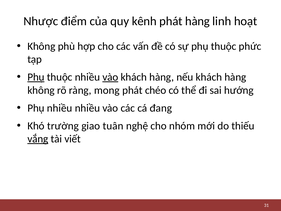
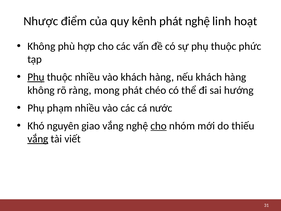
phát hàng: hàng -> nghệ
vào at (110, 77) underline: present -> none
Phụ nhiều: nhiều -> phạm
đang: đang -> nước
trường: trường -> nguyên
giao tuân: tuân -> vắng
cho at (159, 126) underline: none -> present
